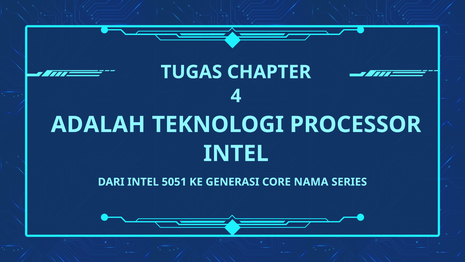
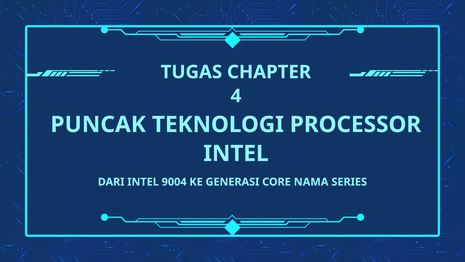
ADALAH: ADALAH -> PUNCAK
5051: 5051 -> 9004
